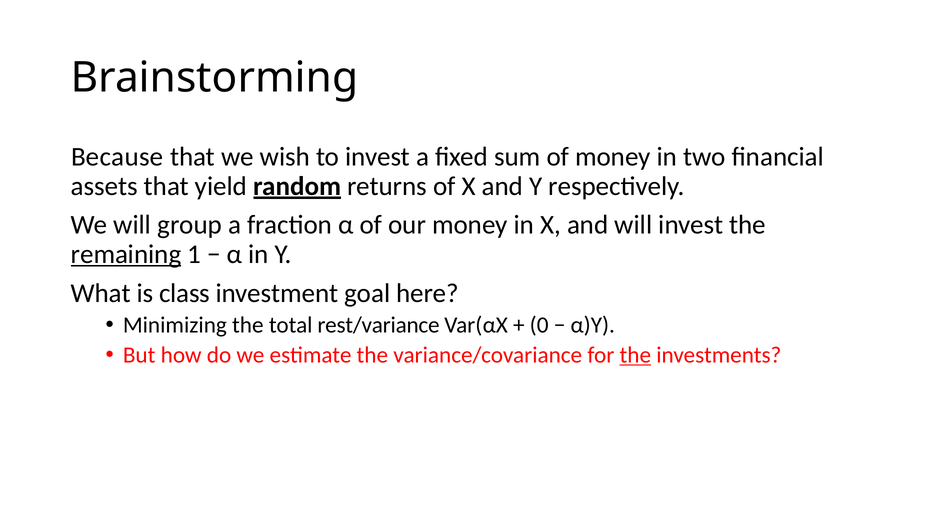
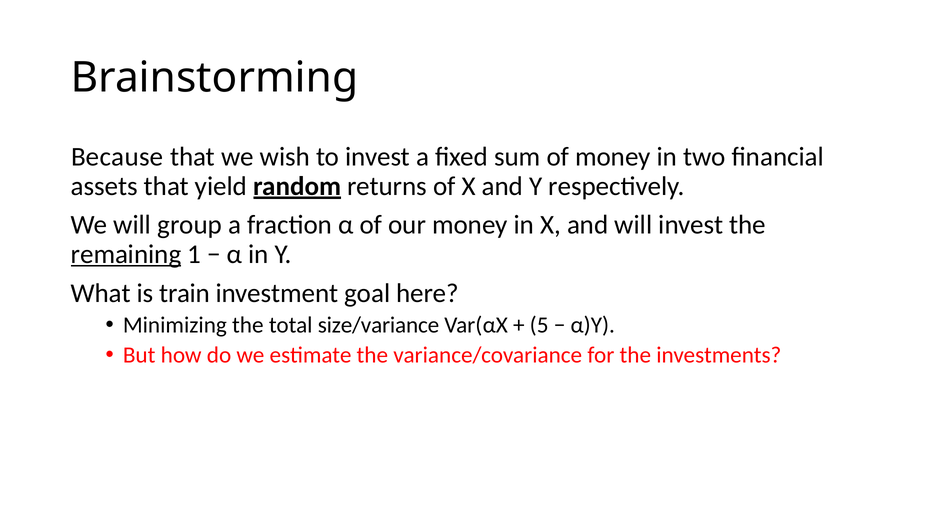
class: class -> train
rest/variance: rest/variance -> size/variance
0: 0 -> 5
the at (635, 355) underline: present -> none
